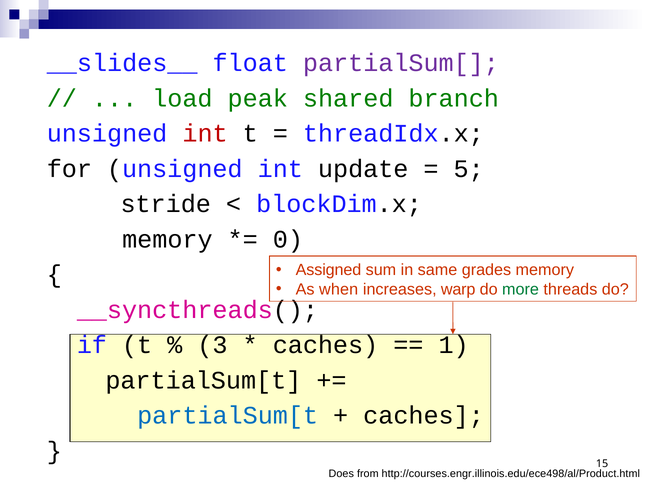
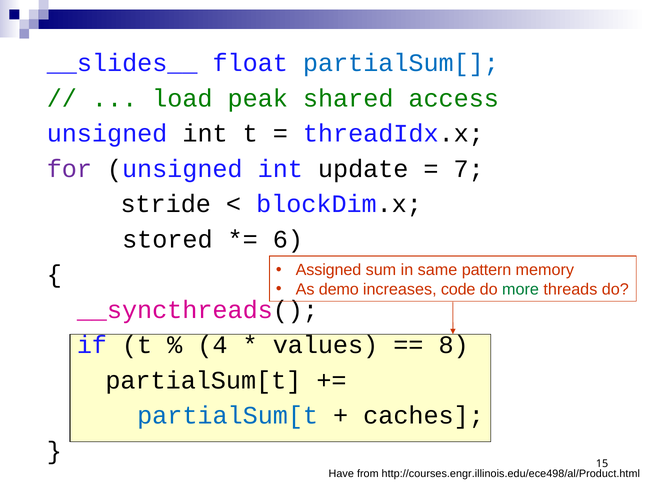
partialSum[ colour: purple -> blue
branch: branch -> access
int at (205, 134) colour: red -> black
for colour: black -> purple
5: 5 -> 7
memory at (167, 239): memory -> stored
0: 0 -> 6
grades: grades -> pattern
when: when -> demo
warp: warp -> code
3: 3 -> 4
caches at (325, 345): caches -> values
1: 1 -> 8
Does: Does -> Have
